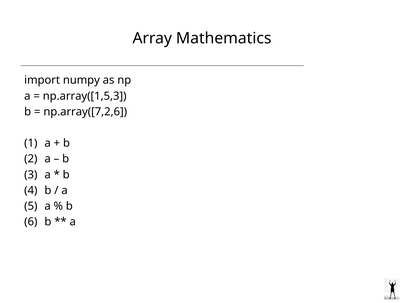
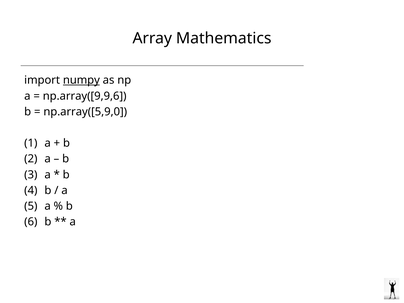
numpy underline: none -> present
np.array([1,5,3: np.array([1,5,3 -> np.array([9,9,6
np.array([7,2,6: np.array([7,2,6 -> np.array([5,9,0
